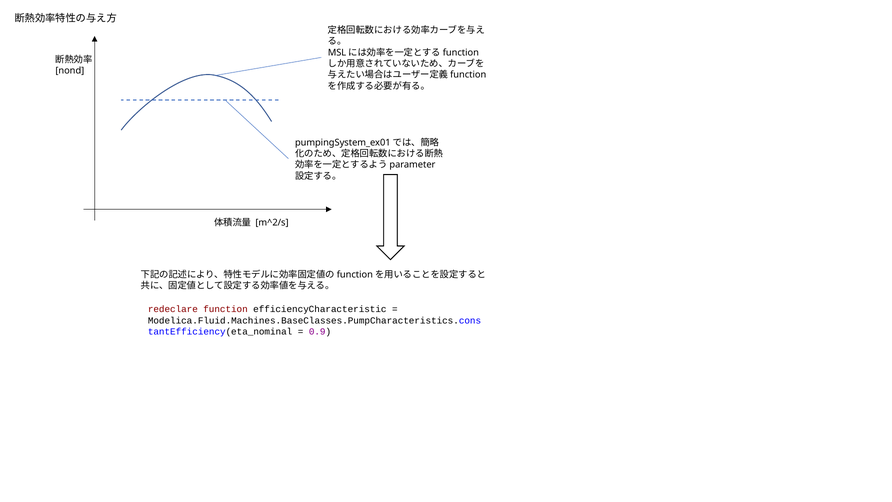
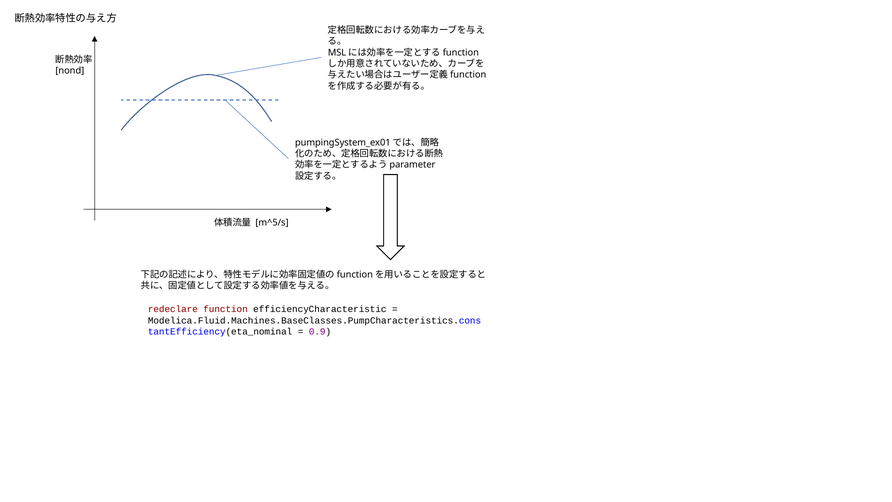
m^2/s: m^2/s -> m^5/s
